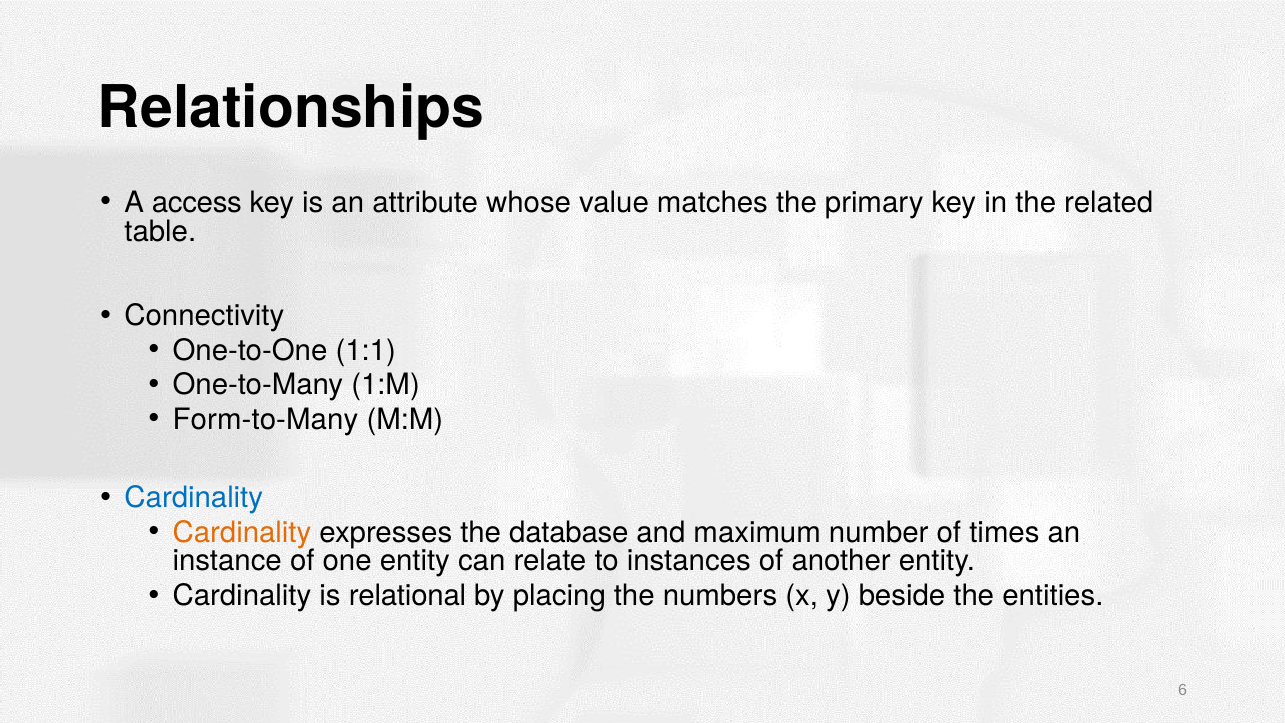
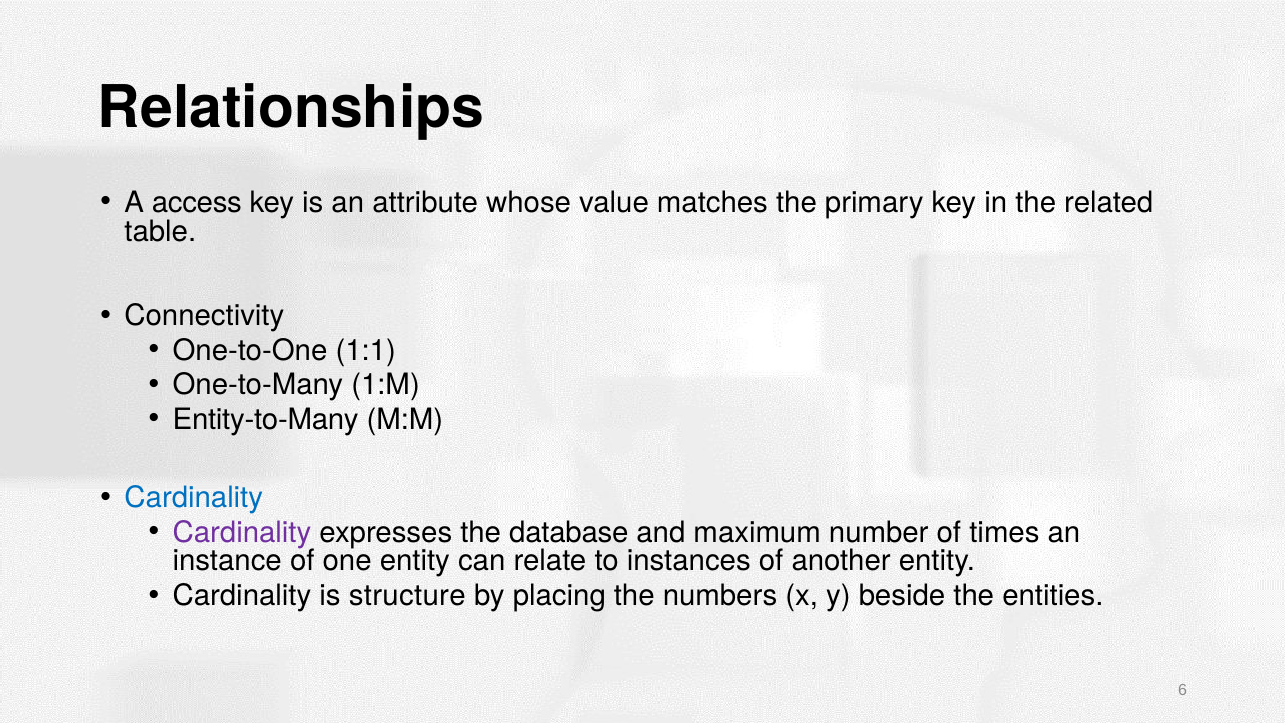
Form-to-Many: Form-to-Many -> Entity-to-Many
Cardinality at (242, 533) colour: orange -> purple
relational: relational -> structure
